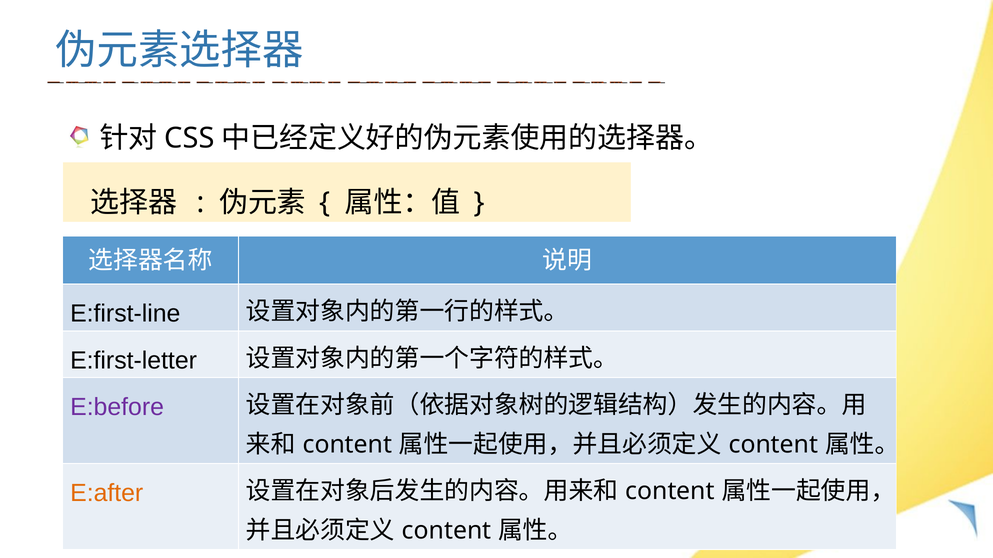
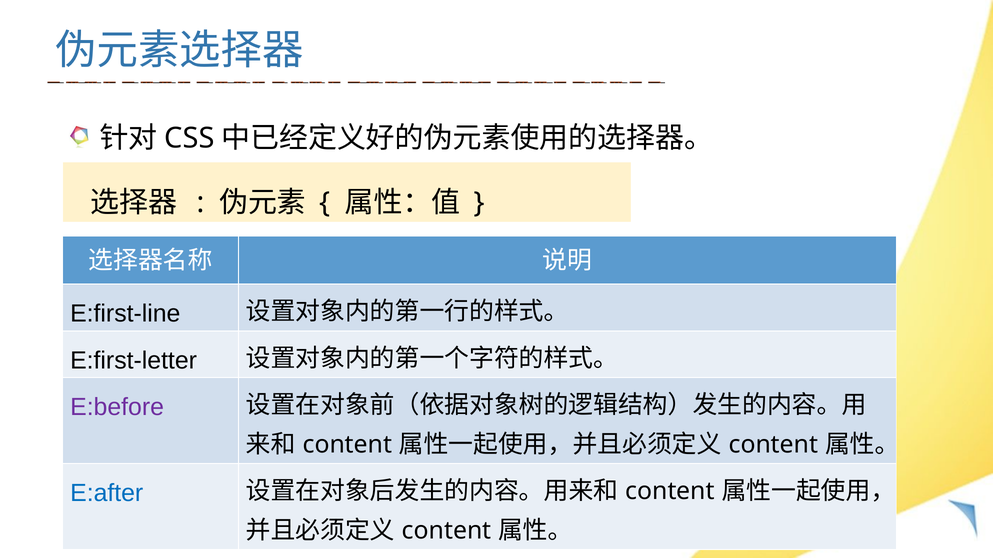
E:after colour: orange -> blue
